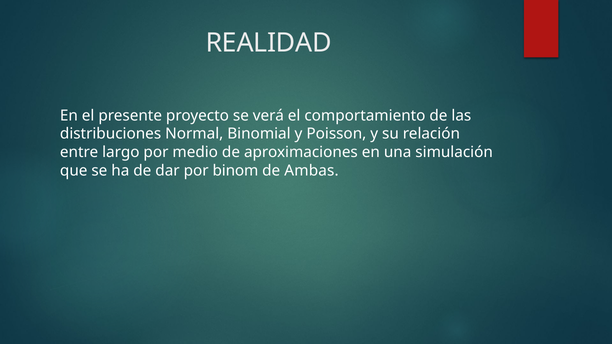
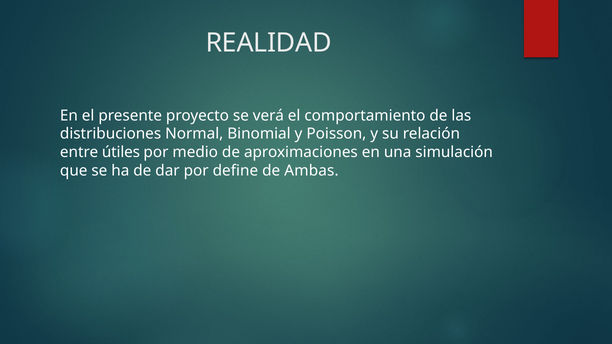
largo: largo -> útiles
binom: binom -> define
